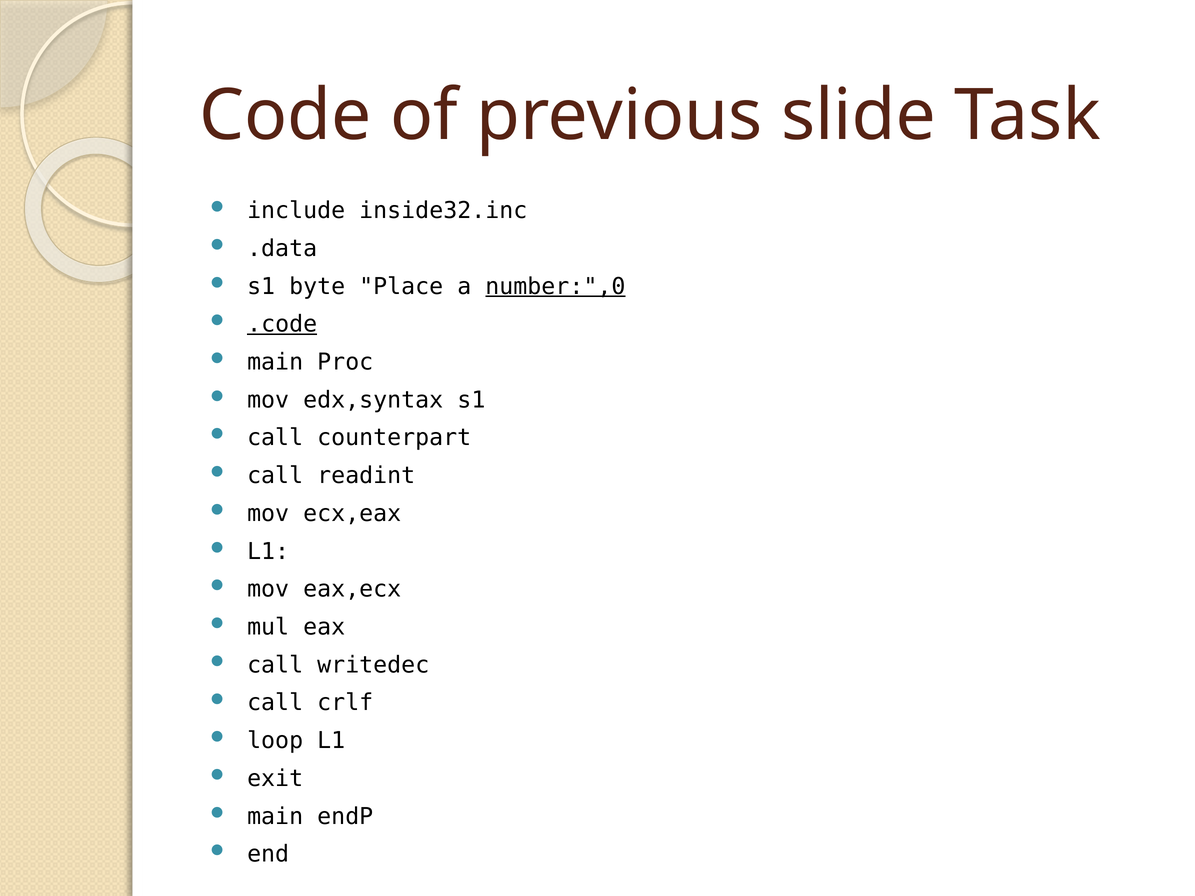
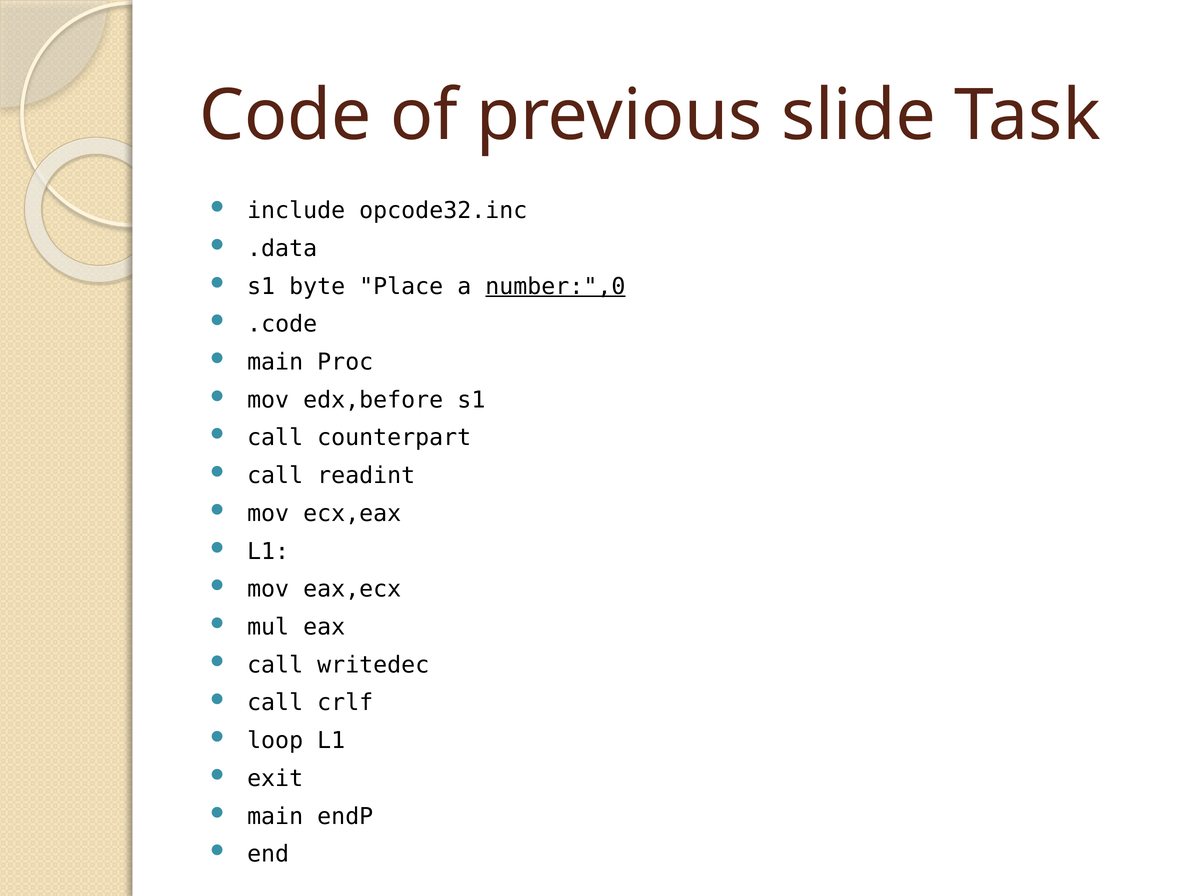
inside32.inc: inside32.inc -> opcode32.inc
.code underline: present -> none
edx,syntax: edx,syntax -> edx,before
